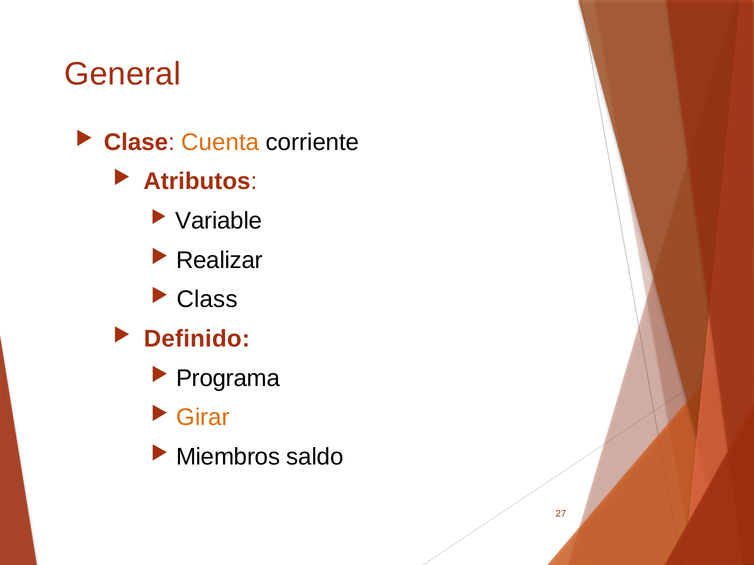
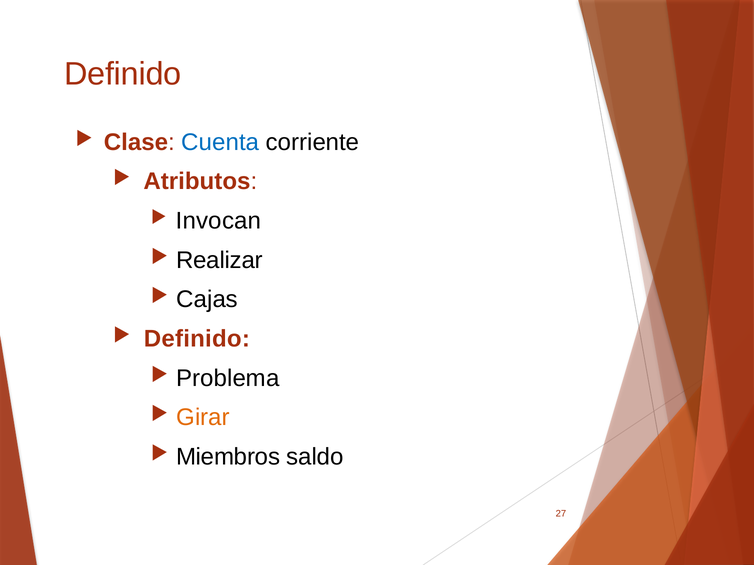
General at (123, 74): General -> Definido
Cuenta colour: orange -> blue
Variable: Variable -> Invocan
Class: Class -> Cajas
Programa: Programa -> Problema
